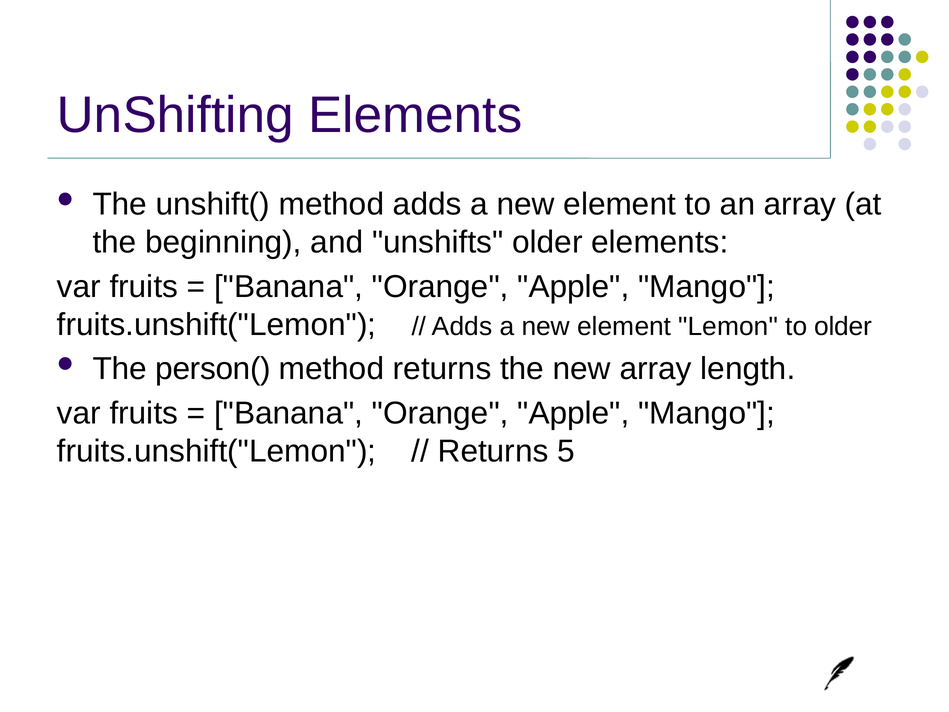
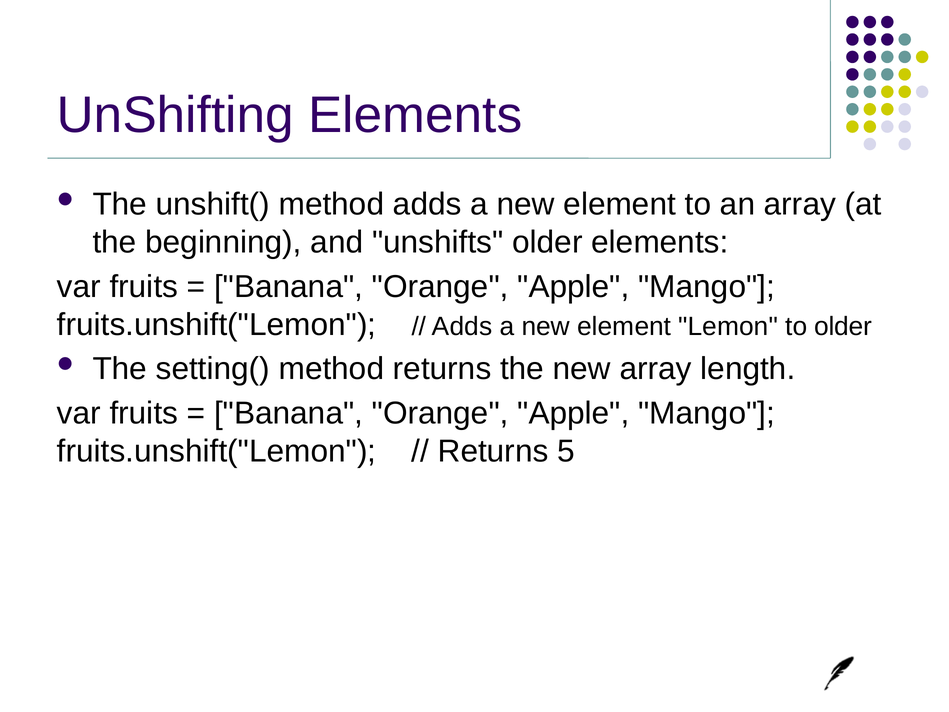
person(: person( -> setting(
